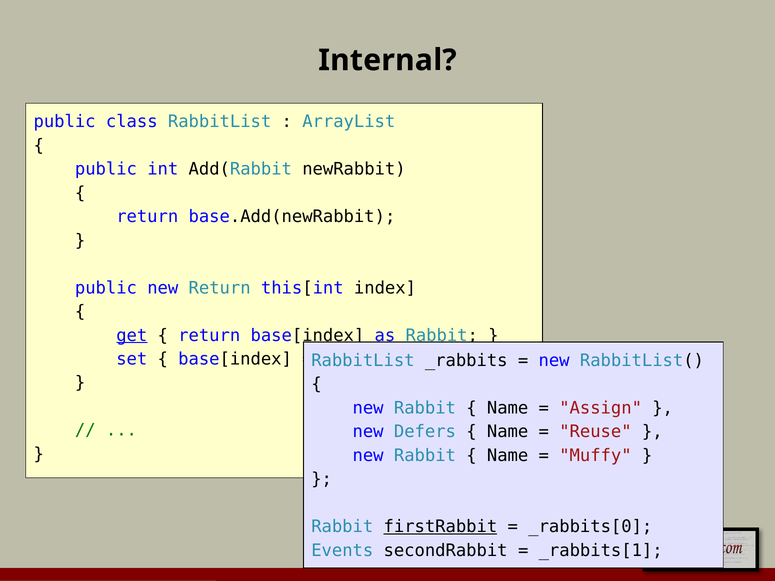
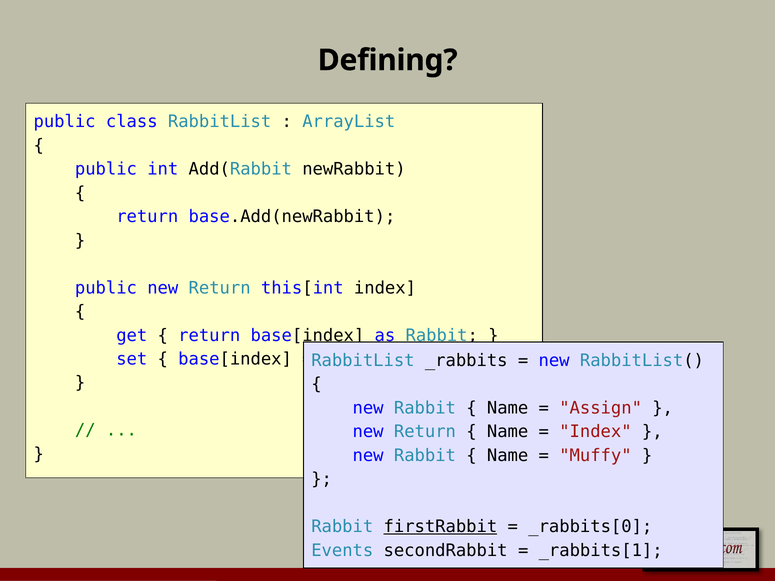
Internal: Internal -> Defining
get underline: present -> none
Defers at (425, 432): Defers -> Return
Reuse at (595, 432): Reuse -> Index
